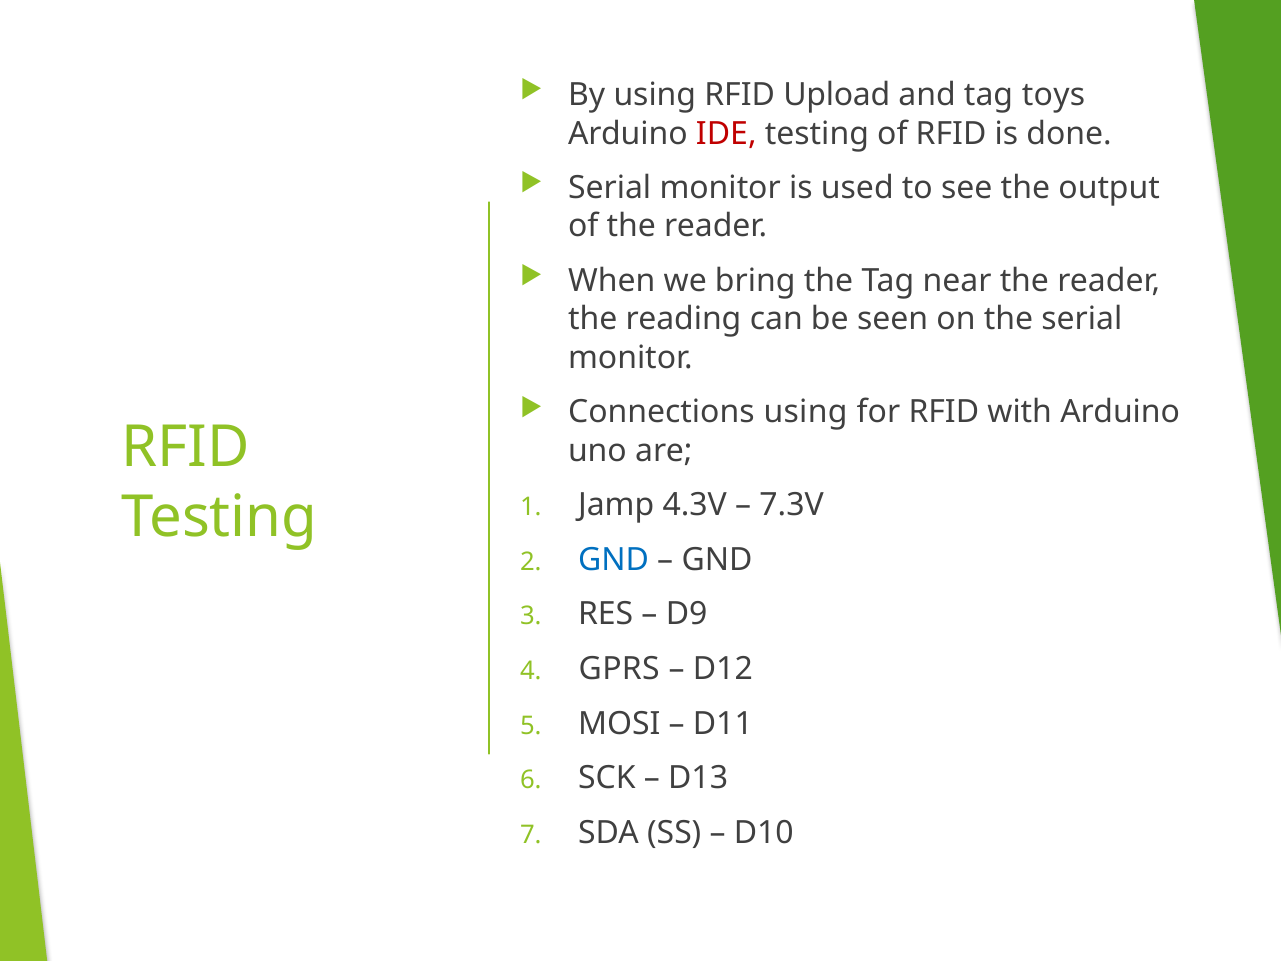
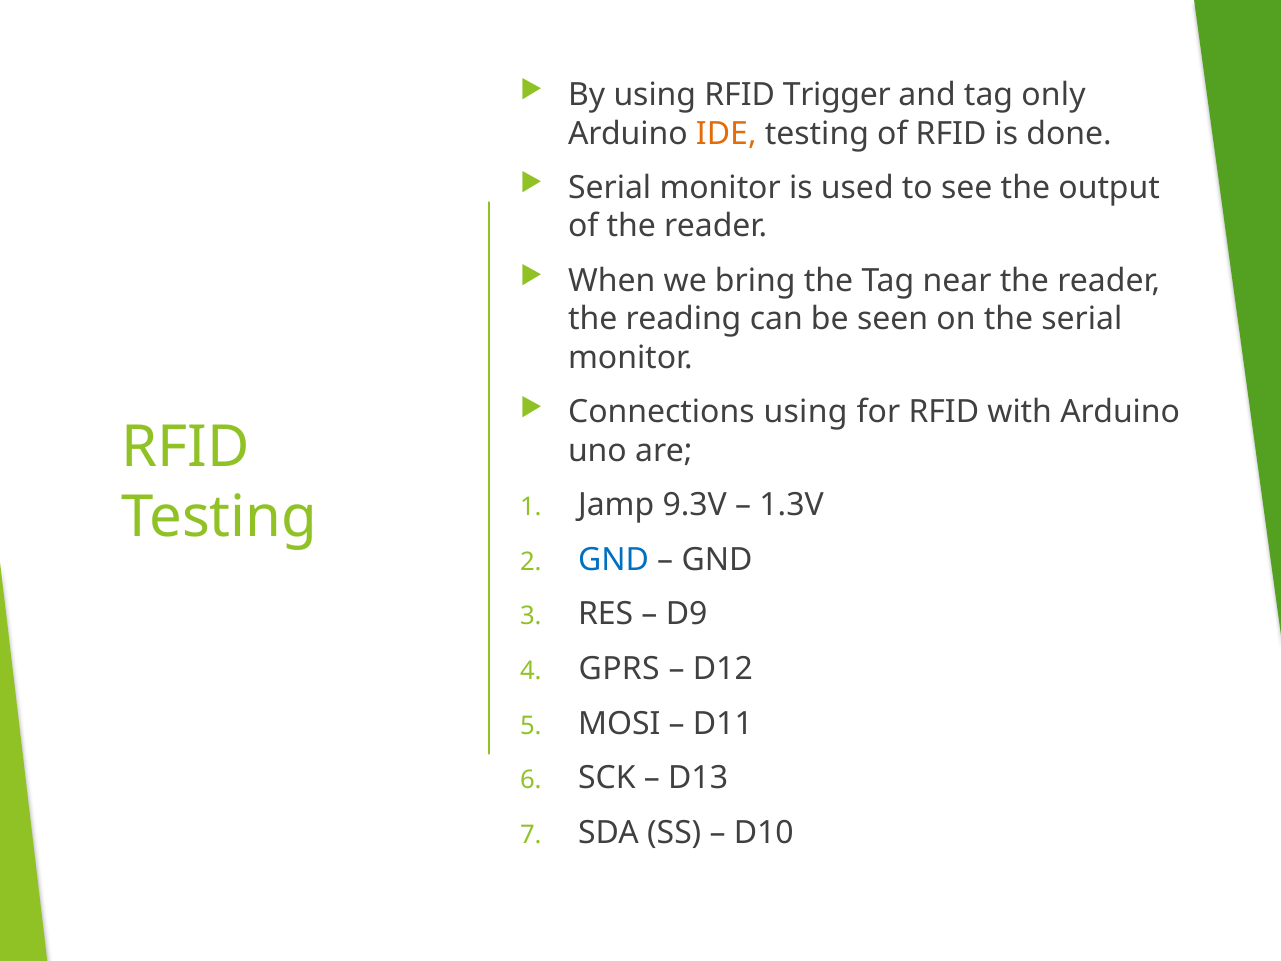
Upload: Upload -> Trigger
toys: toys -> only
IDE colour: red -> orange
4.3V: 4.3V -> 9.3V
7.3V: 7.3V -> 1.3V
